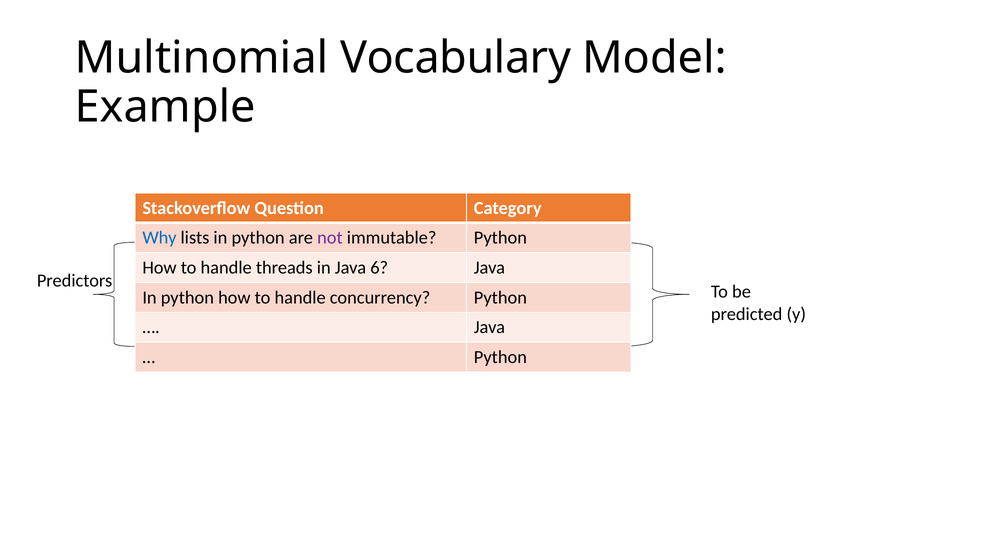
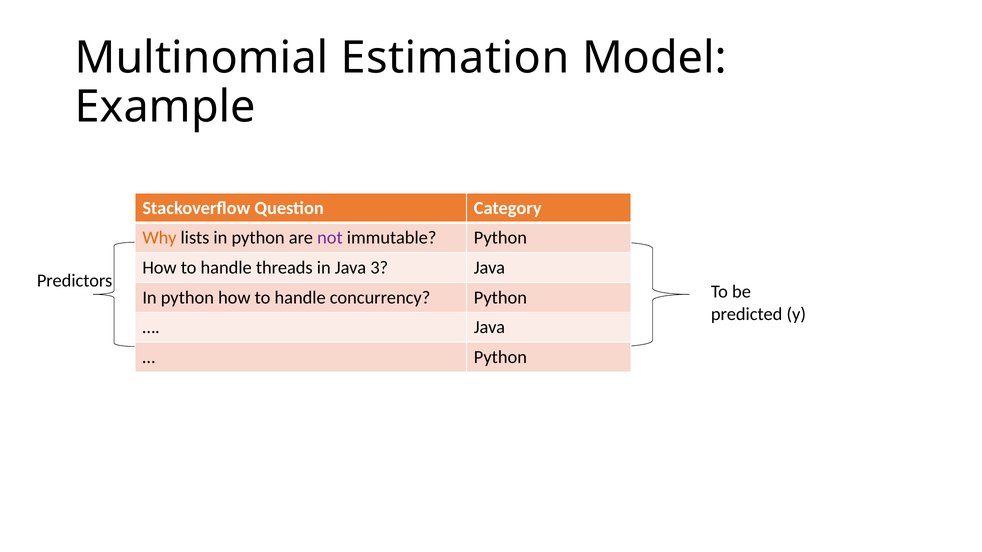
Vocabulary: Vocabulary -> Estimation
Why colour: blue -> orange
6: 6 -> 3
